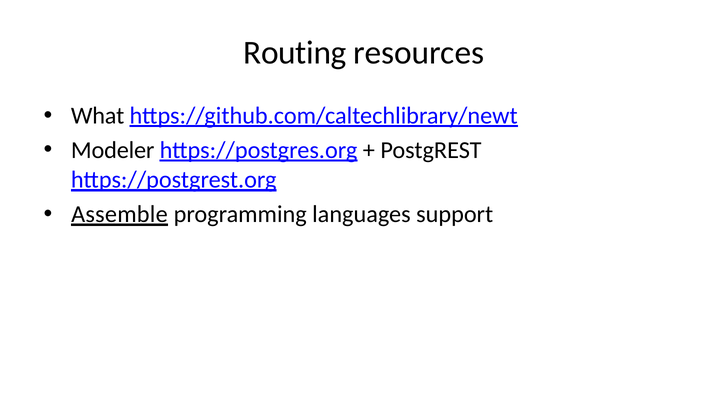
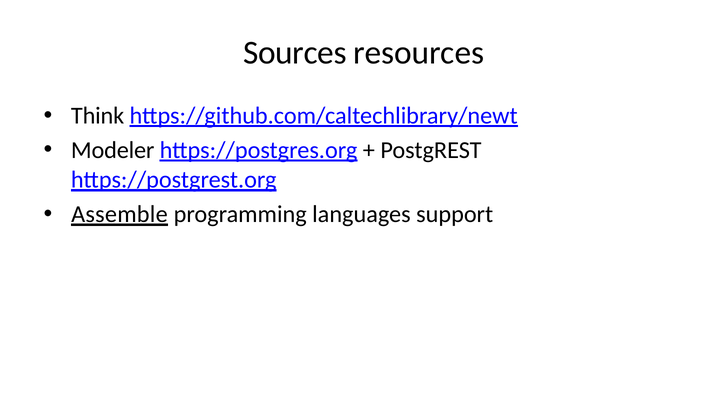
Routing: Routing -> Sources
What: What -> Think
